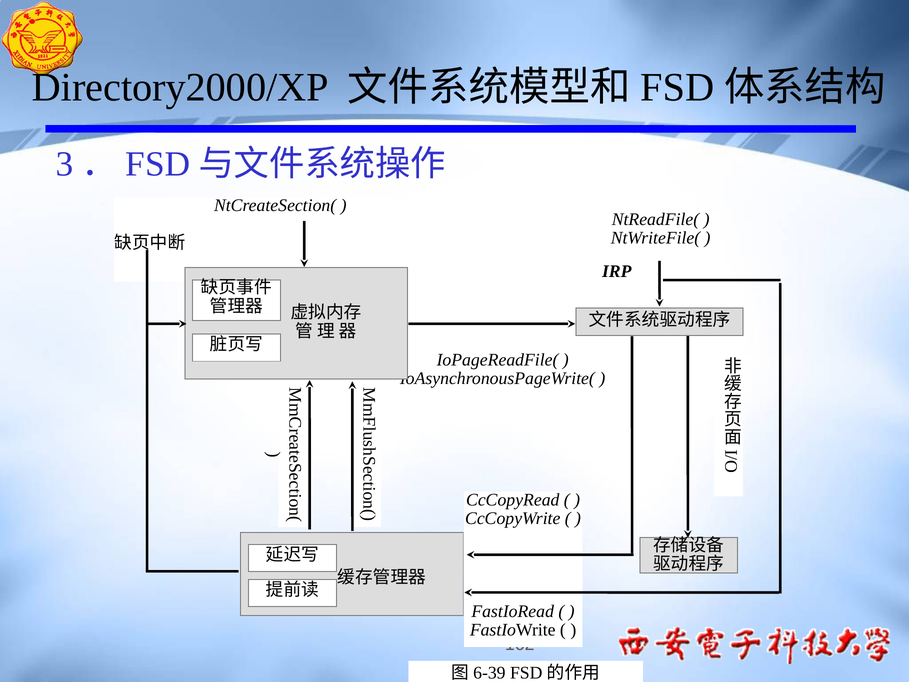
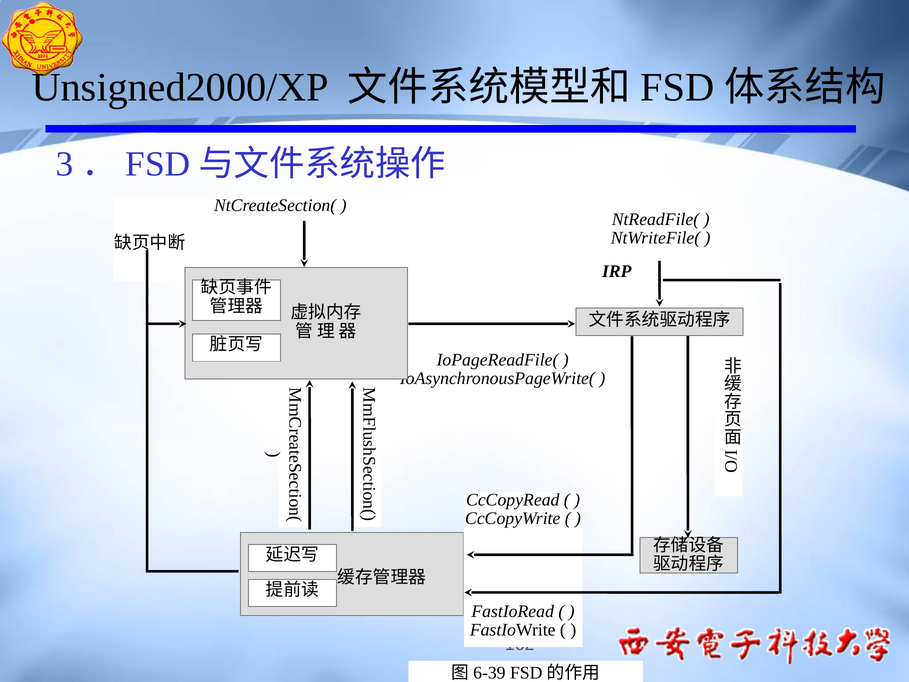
Directory2000/XP: Directory2000/XP -> Unsigned2000/XP
